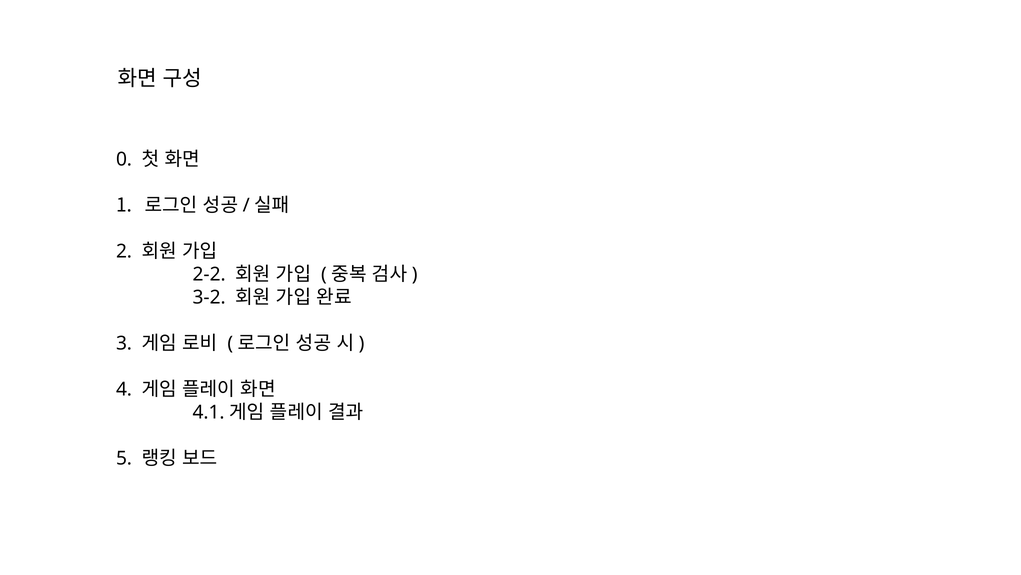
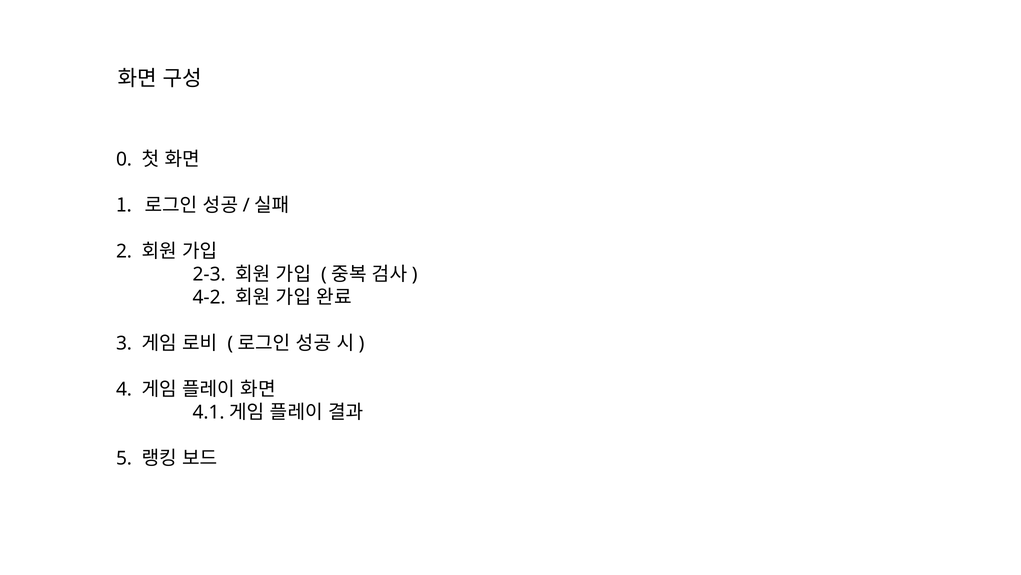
2-2: 2-2 -> 2-3
3-2: 3-2 -> 4-2
